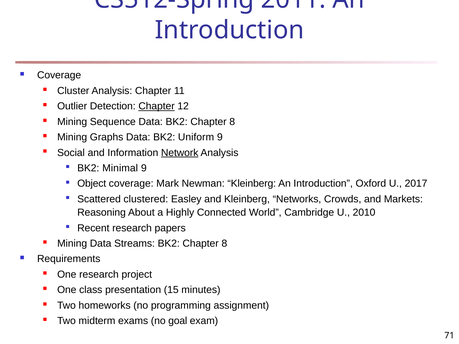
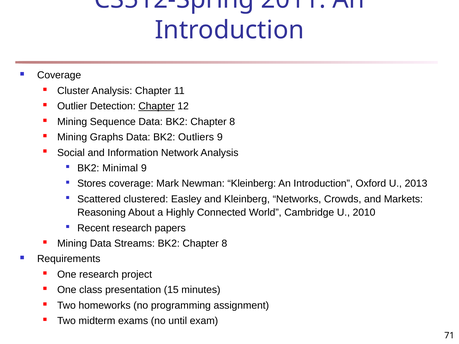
Uniform: Uniform -> Outliers
Network underline: present -> none
Object: Object -> Stores
2017: 2017 -> 2013
goal: goal -> until
